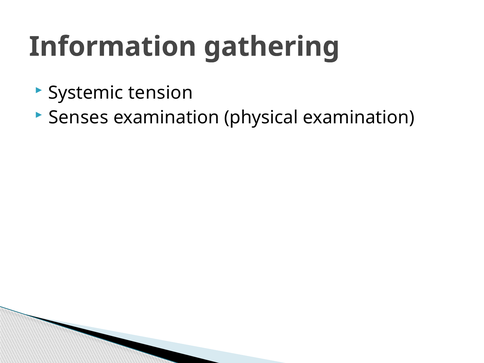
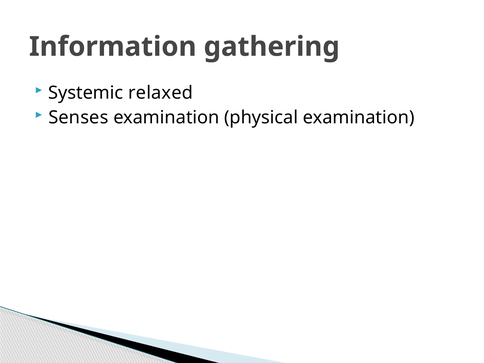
tension: tension -> relaxed
